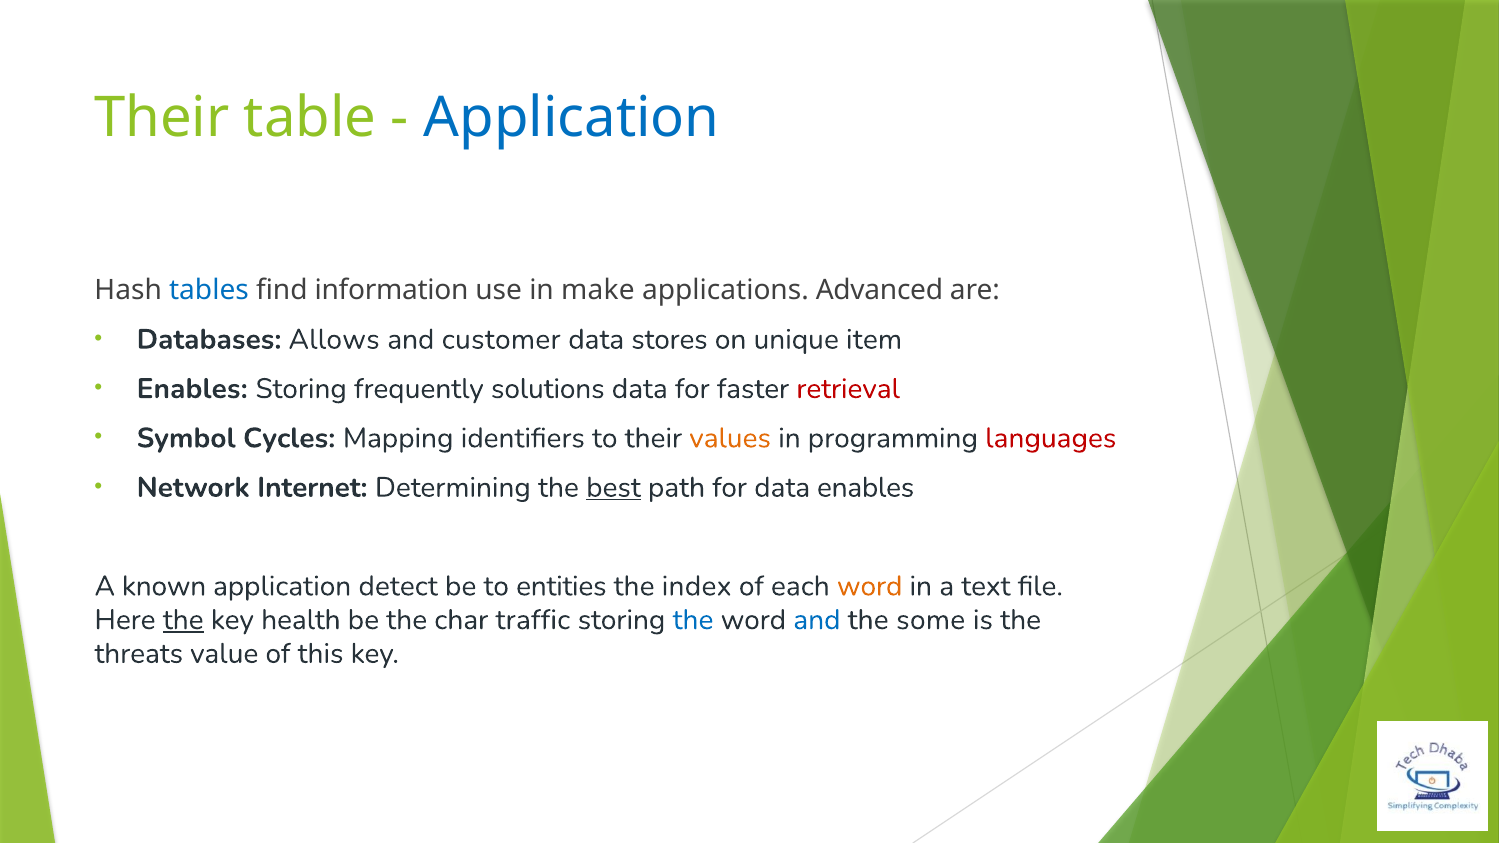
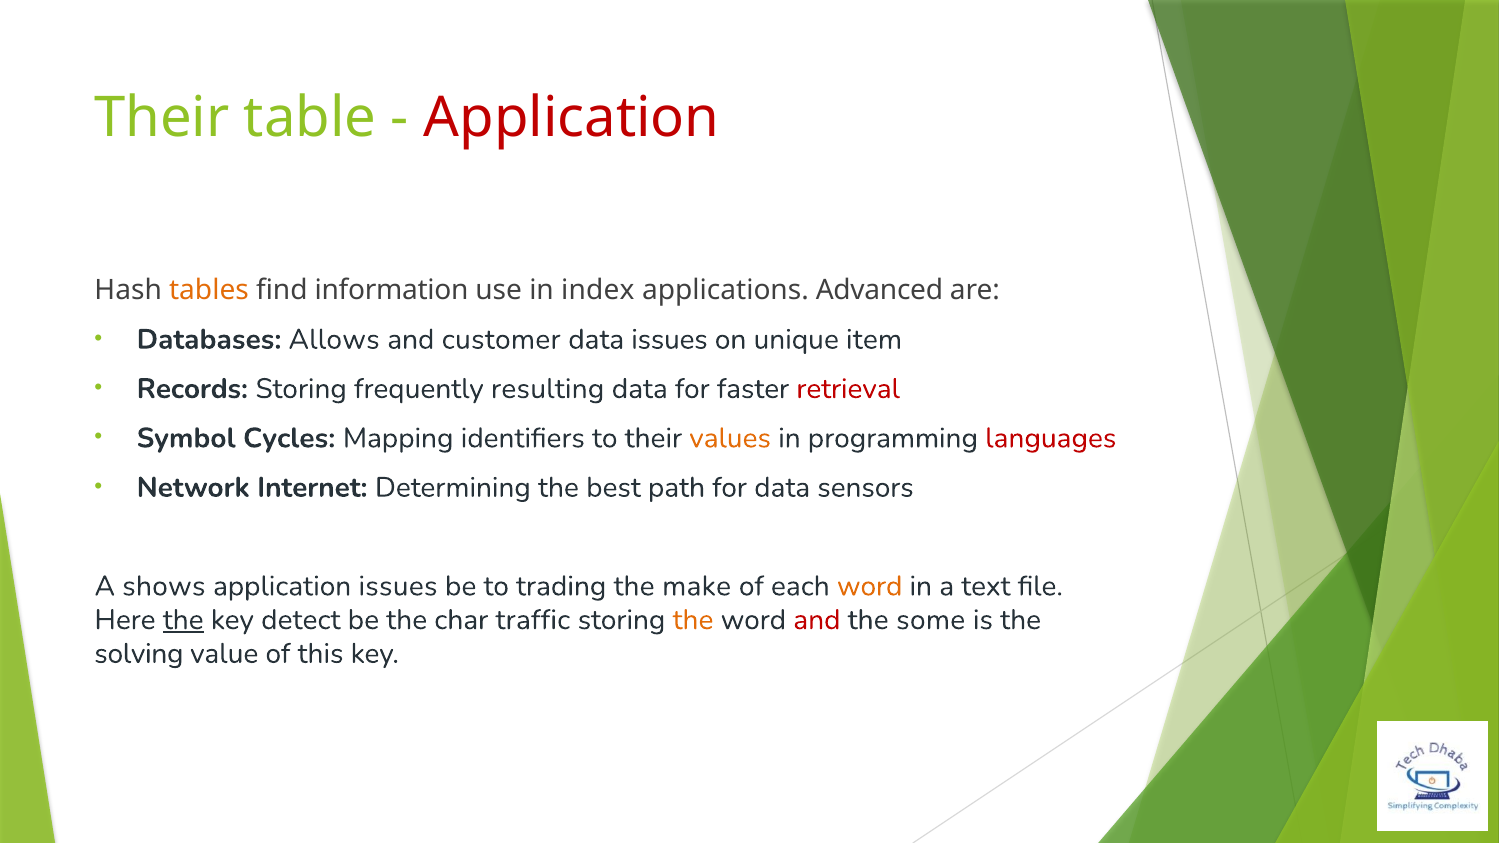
Application at (572, 118) colour: blue -> red
tables colour: blue -> orange
make: make -> index
data stores: stores -> issues
Enables at (192, 389): Enables -> Records
solutions: solutions -> resulting
best underline: present -> none
data enables: enables -> sensors
known: known -> shows
application detect: detect -> issues
entities: entities -> trading
index: index -> make
health: health -> detect
the at (693, 620) colour: blue -> orange
and at (817, 620) colour: blue -> red
threats: threats -> solving
